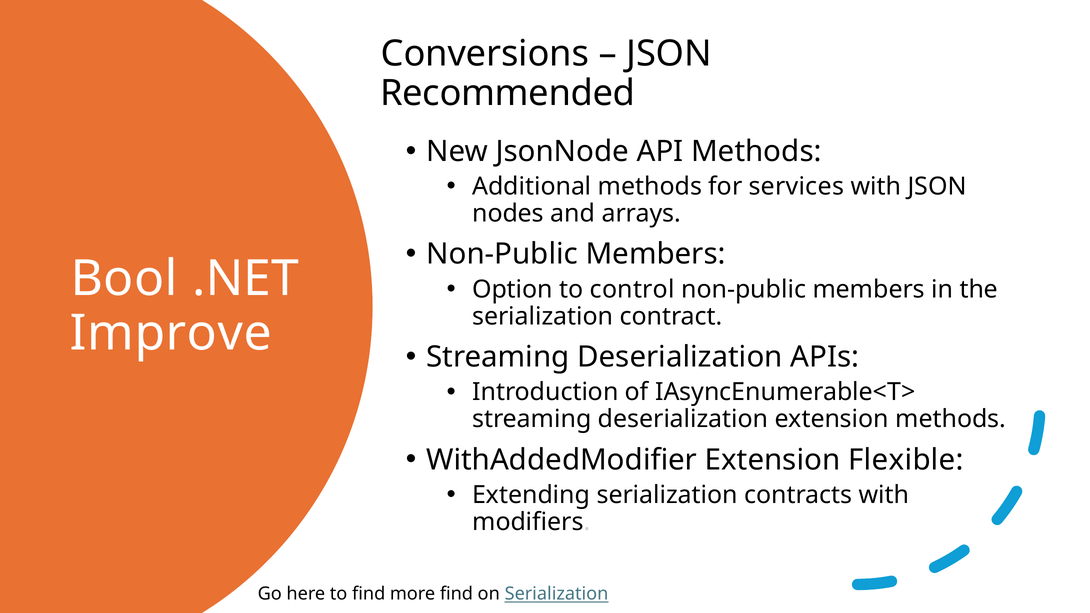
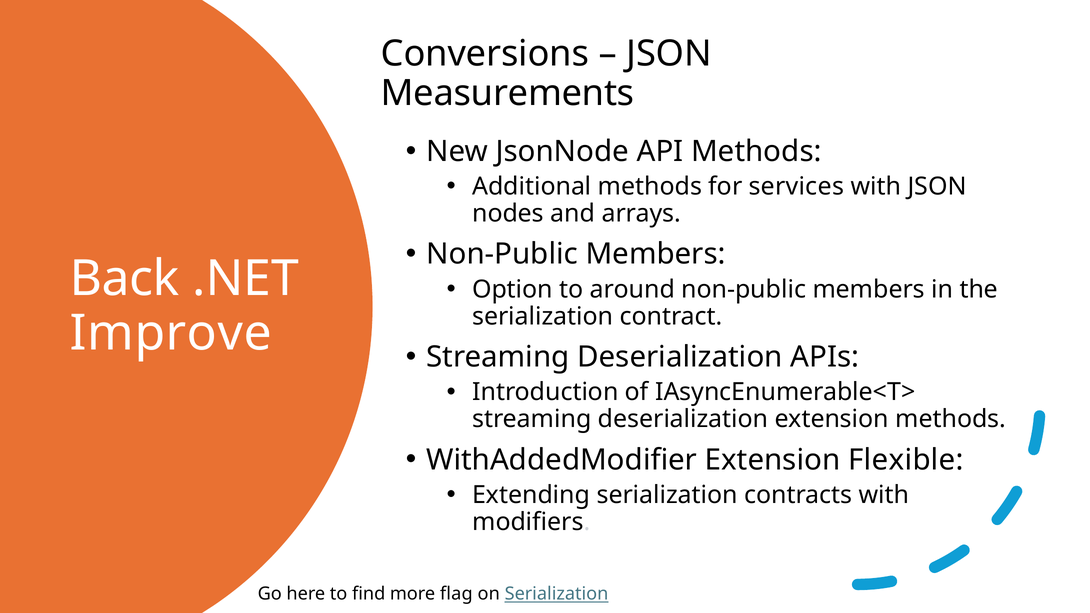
Recommended: Recommended -> Measurements
Bool: Bool -> Back
control: control -> around
more find: find -> flag
